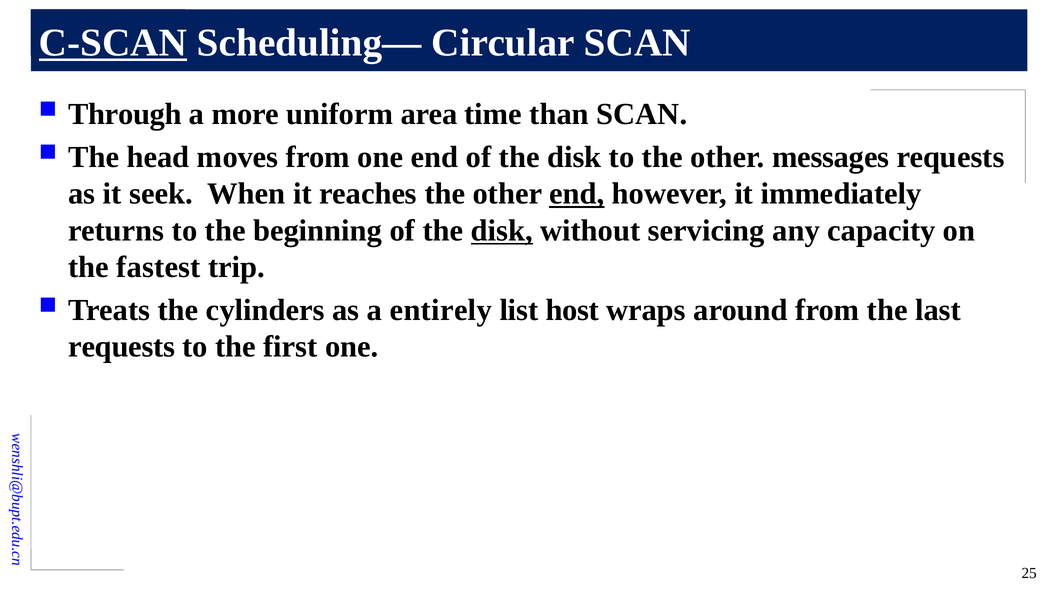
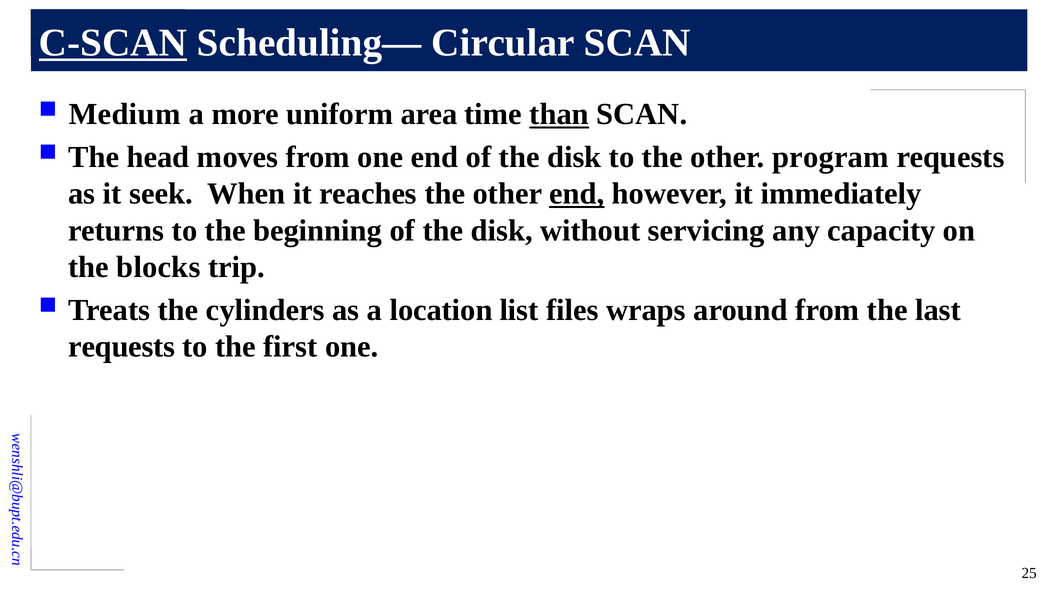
Through: Through -> Medium
than underline: none -> present
messages: messages -> program
disk at (502, 230) underline: present -> none
fastest: fastest -> blocks
entirely: entirely -> location
host: host -> files
